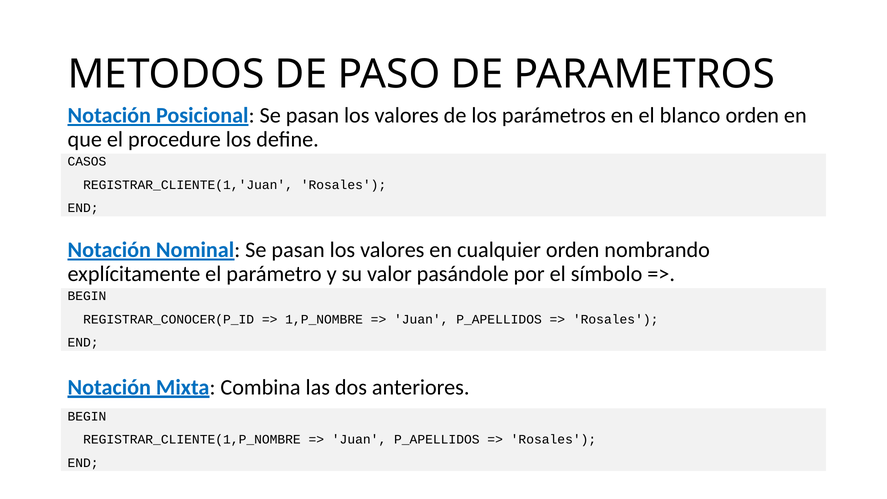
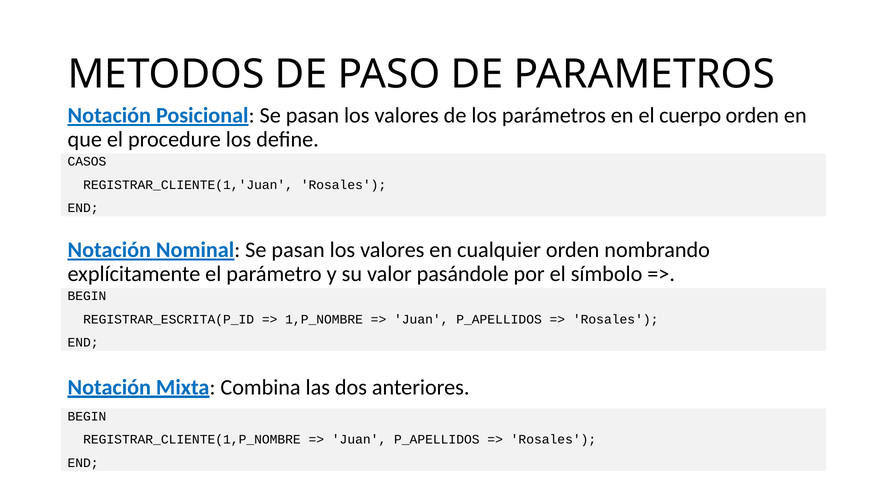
blanco: blanco -> cuerpo
REGISTRAR_CONOCER(P_ID: REGISTRAR_CONOCER(P_ID -> REGISTRAR_ESCRITA(P_ID
